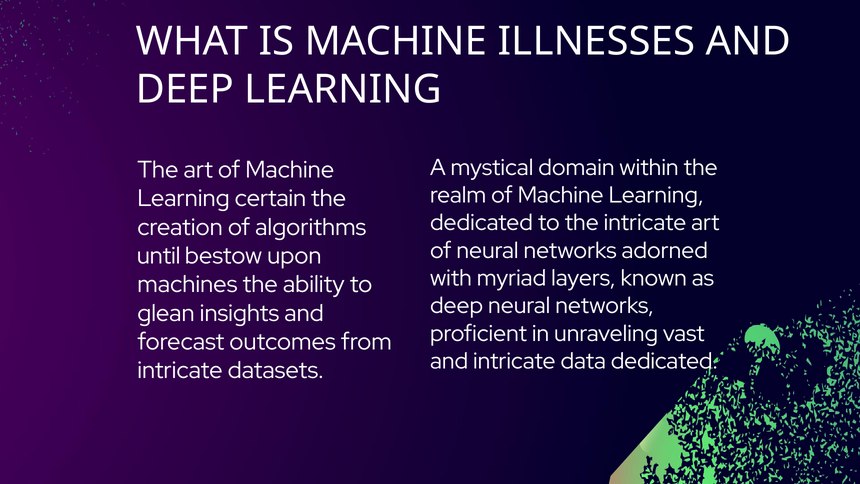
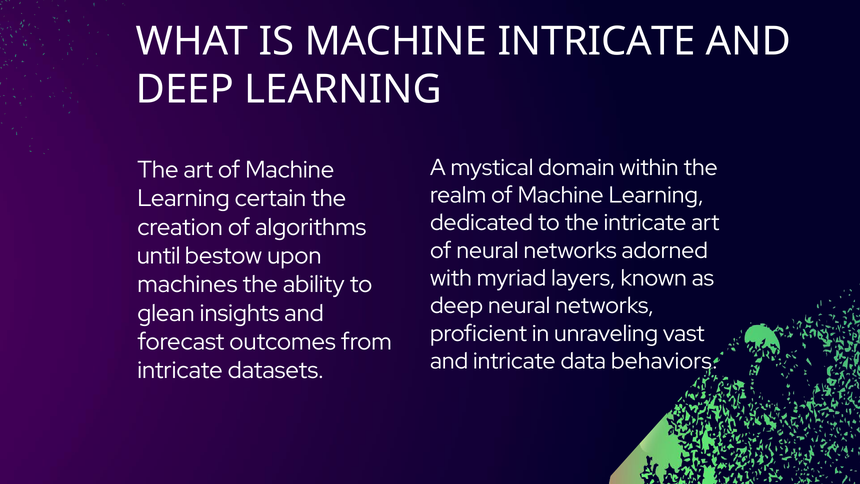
MACHINE ILLNESSES: ILLNESSES -> INTRICATE
data dedicated: dedicated -> behaviors
